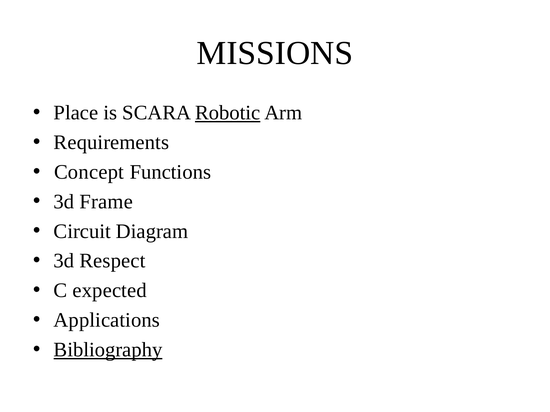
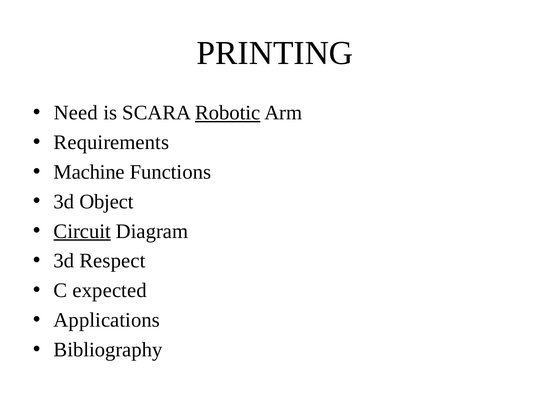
MISSIONS: MISSIONS -> PRINTING
Place: Place -> Need
Concept: Concept -> Machine
Frame: Frame -> Object
Circuit underline: none -> present
Bibliography underline: present -> none
